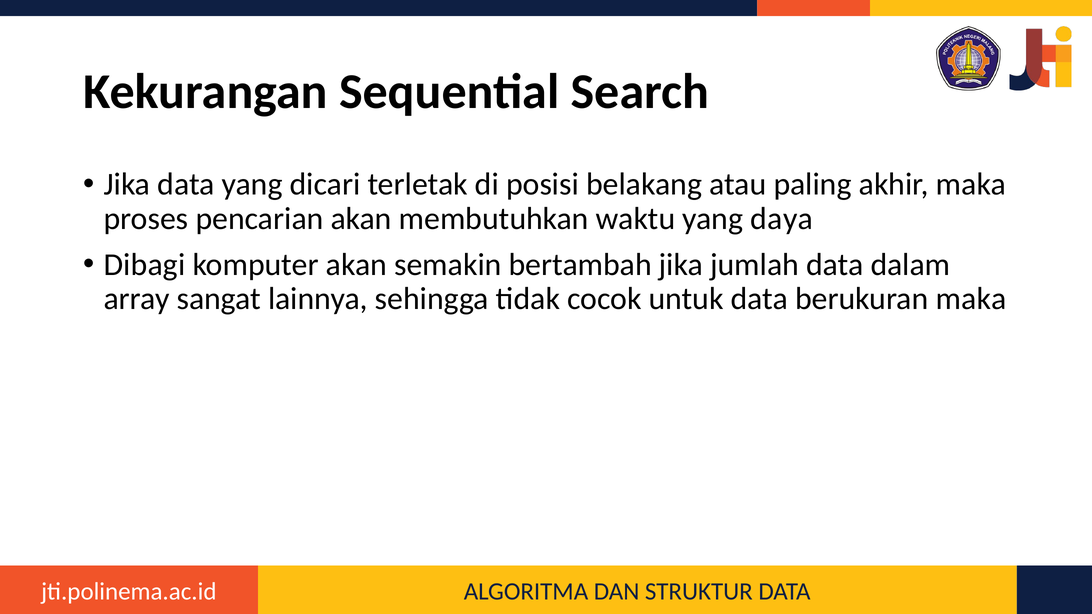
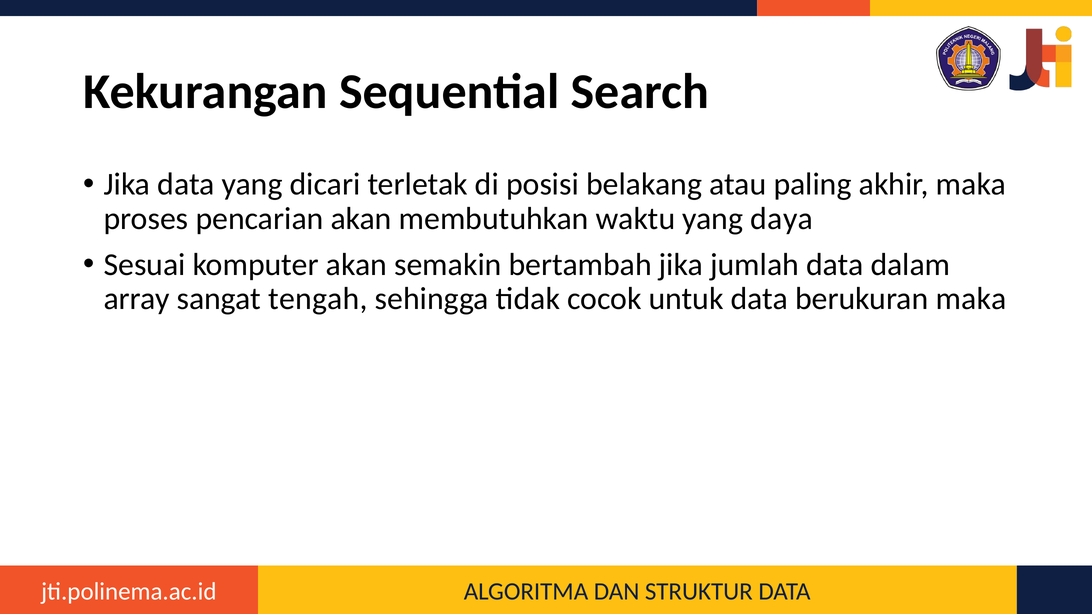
Dibagi: Dibagi -> Sesuai
lainnya: lainnya -> tengah
